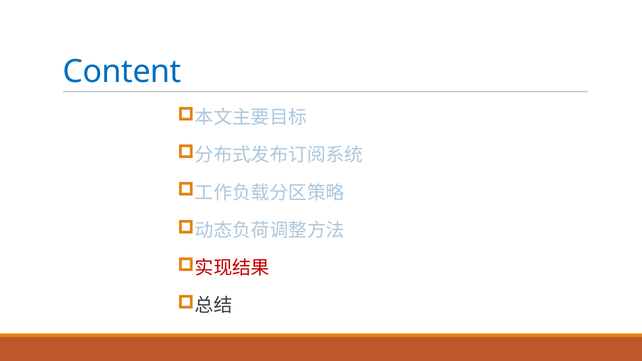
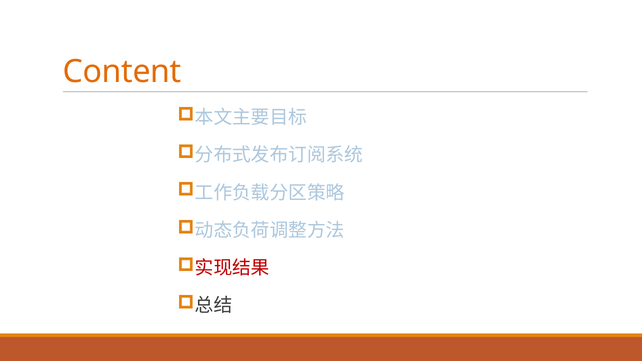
Content colour: blue -> orange
